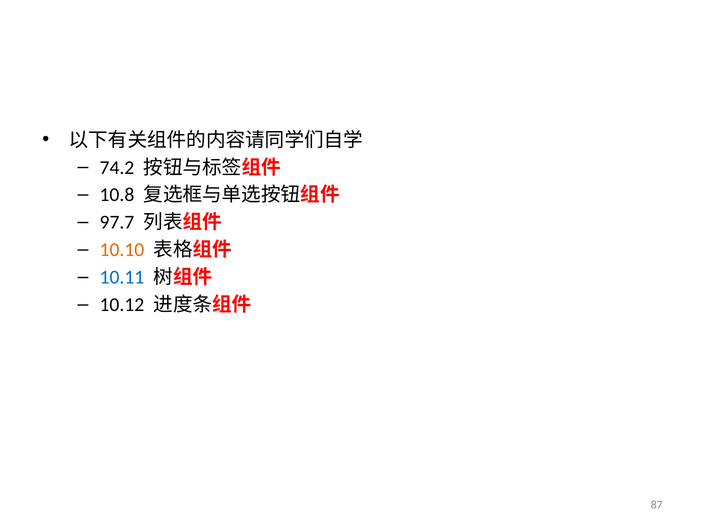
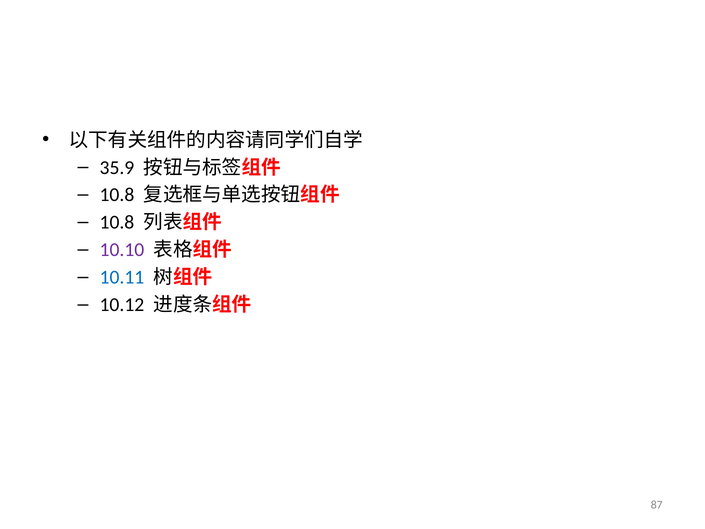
74.2: 74.2 -> 35.9
97.7 at (117, 222): 97.7 -> 10.8
10.10 colour: orange -> purple
